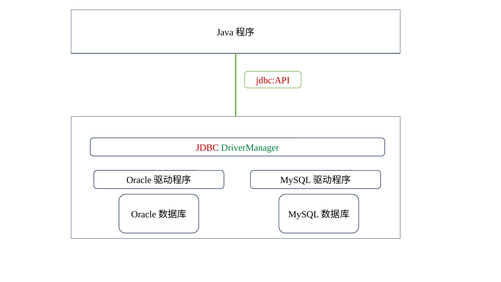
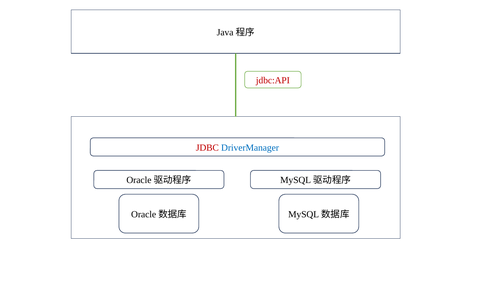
DriverManager colour: green -> blue
